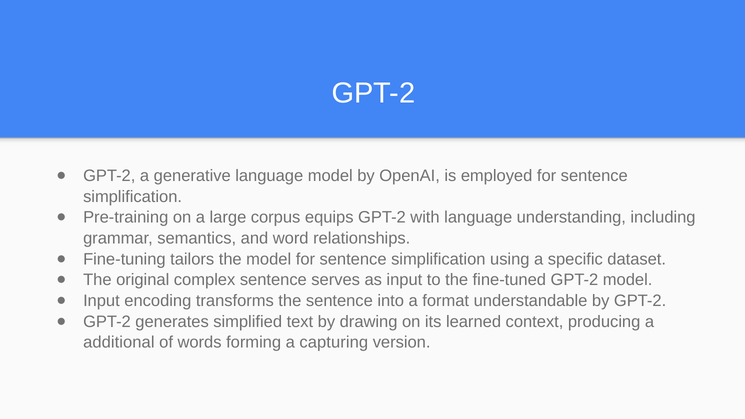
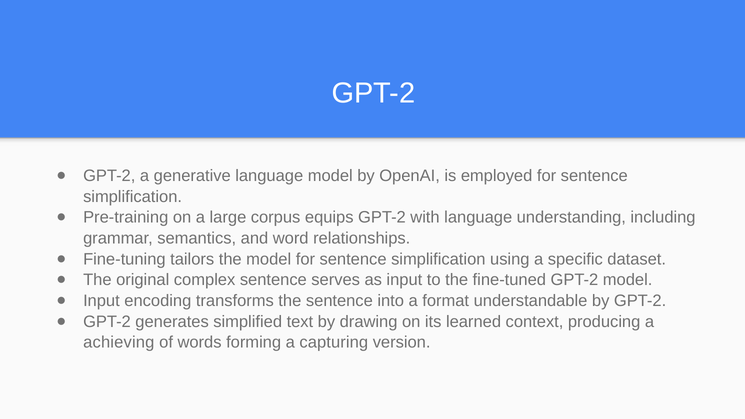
additional: additional -> achieving
